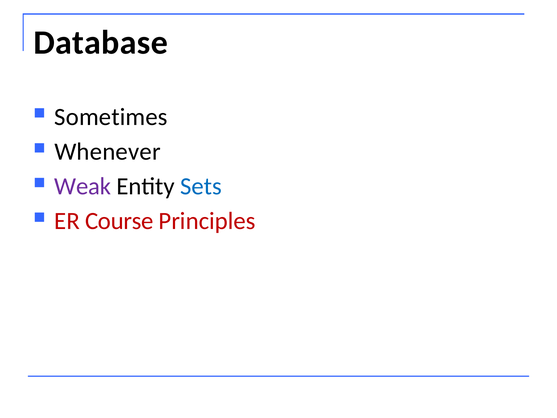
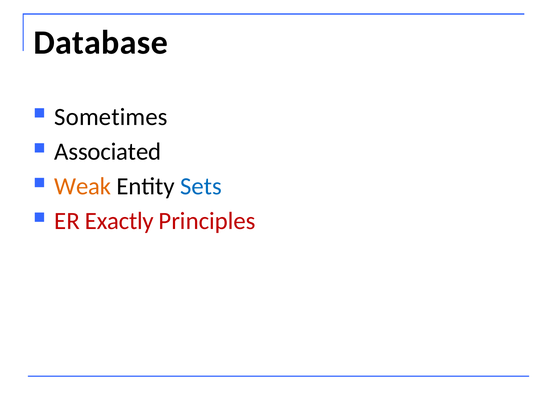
Whenever: Whenever -> Associated
Weak colour: purple -> orange
Course: Course -> Exactly
